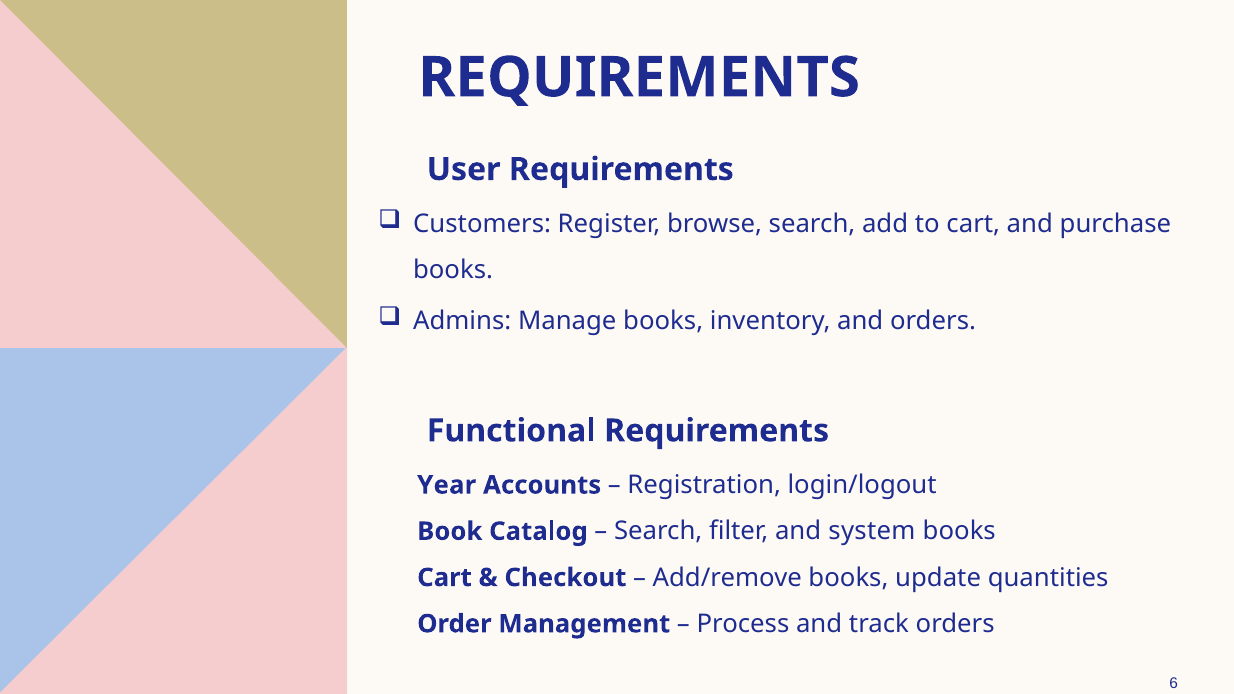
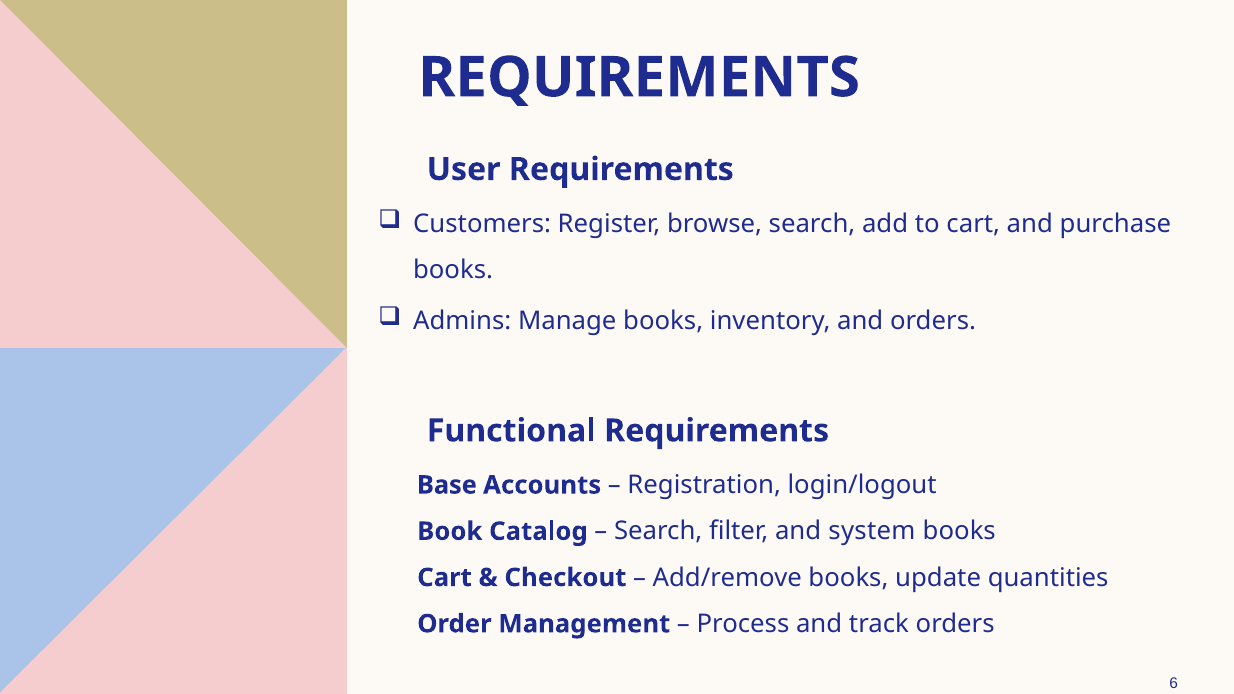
Year: Year -> Base
